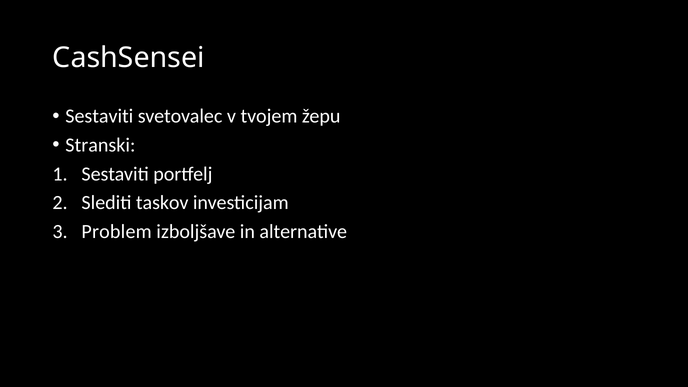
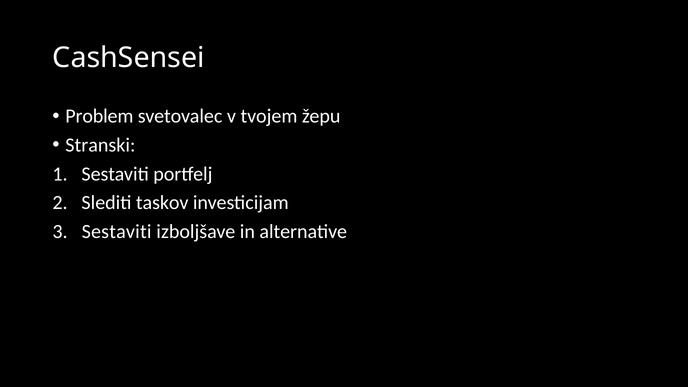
Sestaviti at (99, 116): Sestaviti -> Problem
Problem at (117, 232): Problem -> Sestaviti
